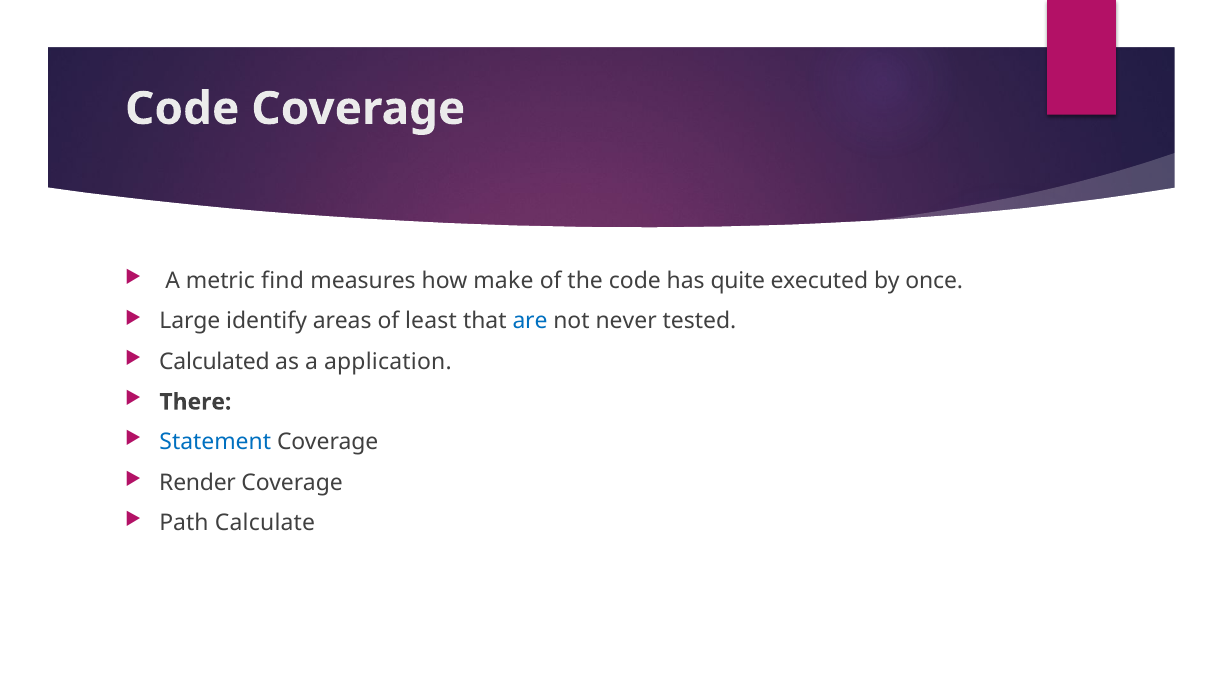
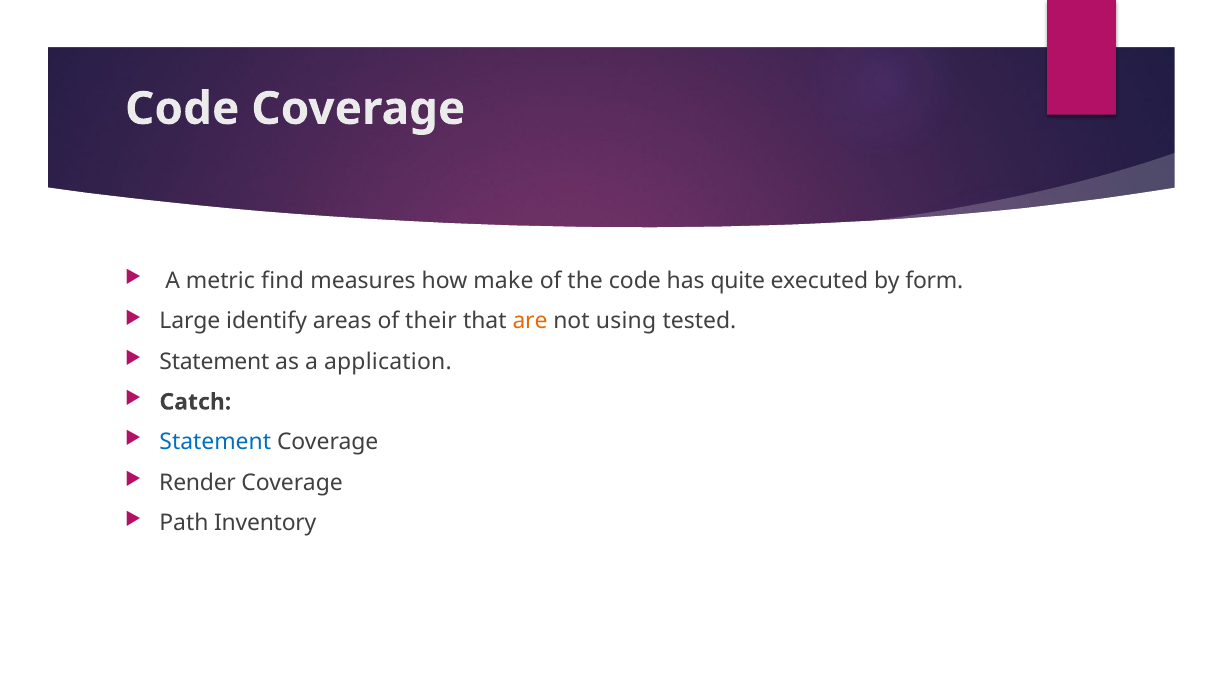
once: once -> form
least: least -> their
are colour: blue -> orange
never: never -> using
Calculated at (214, 362): Calculated -> Statement
There: There -> Catch
Calculate: Calculate -> Inventory
